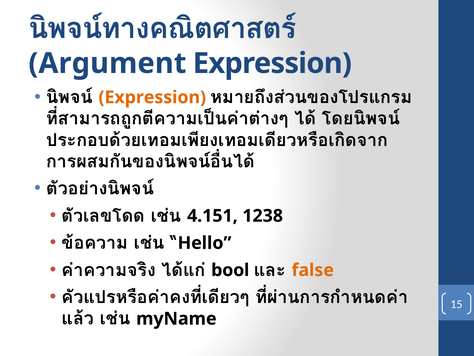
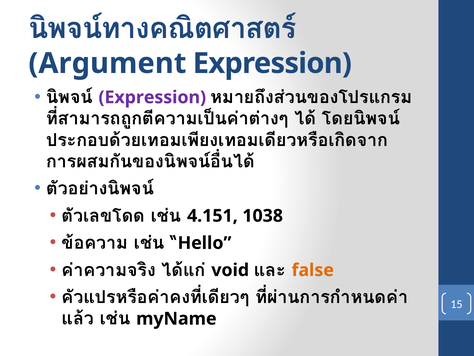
Expression at (152, 97) colour: orange -> purple
1238: 1238 -> 1038
bool: bool -> void
